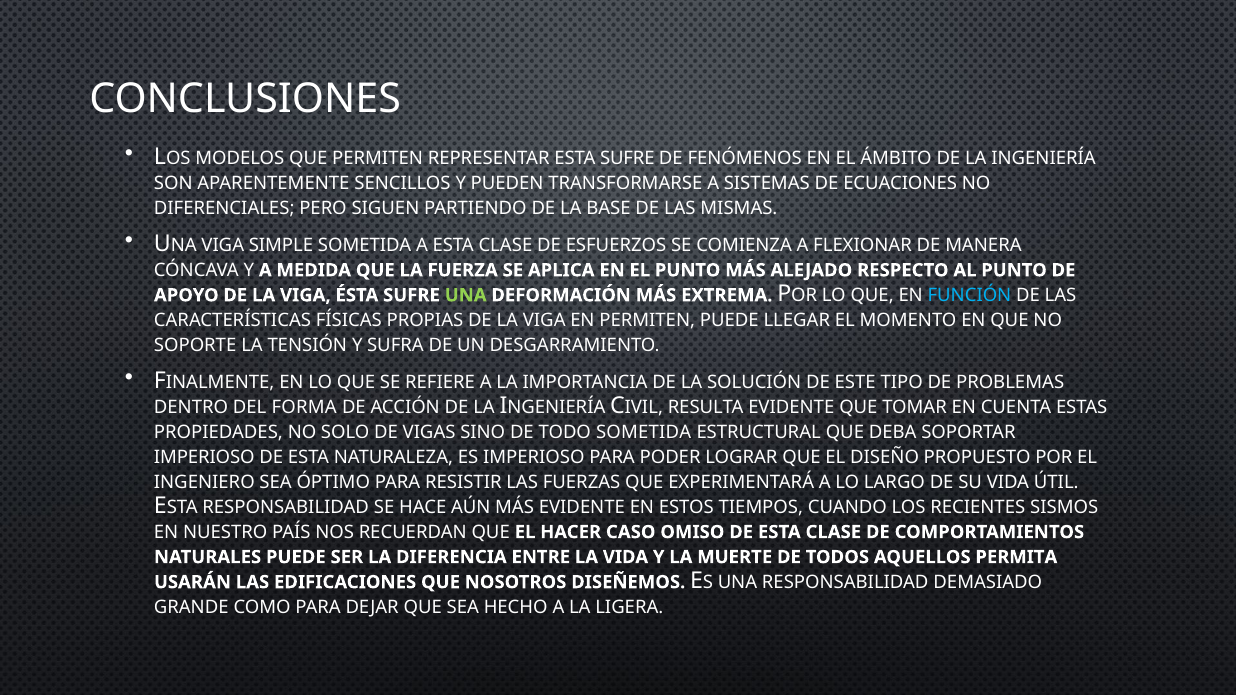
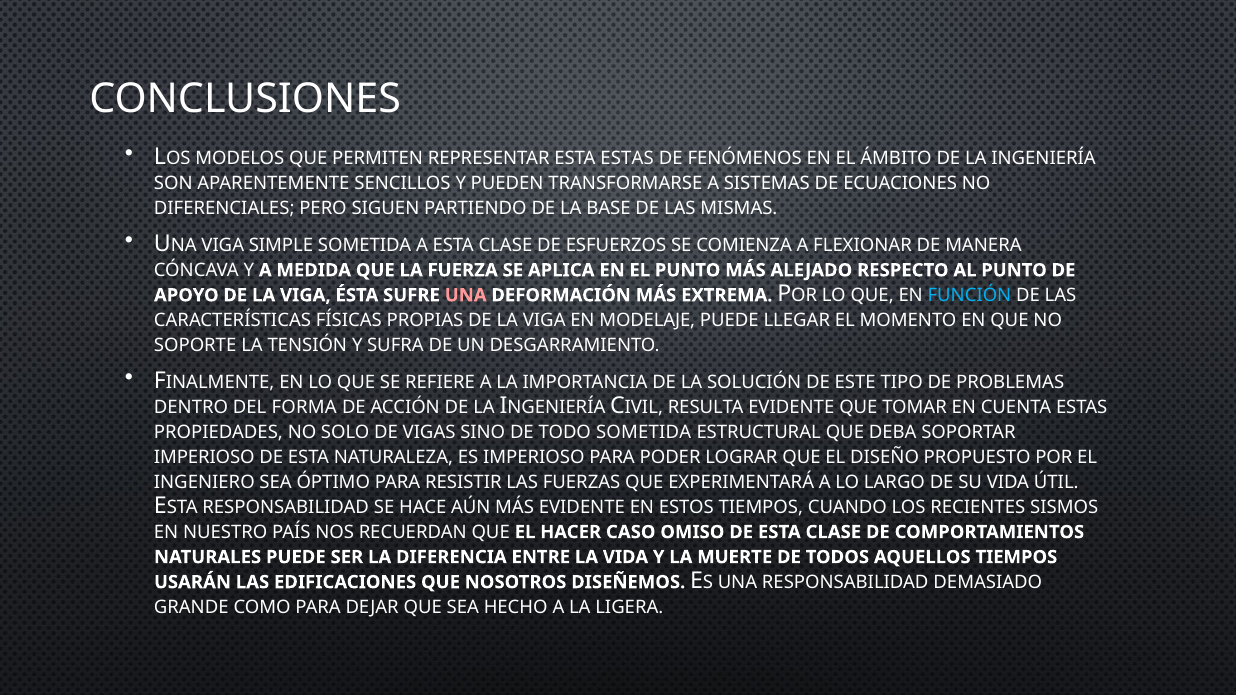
ESTA SUFRE: SUFRE -> ESTAS
UNA at (466, 295) colour: light green -> pink
EN PERMITEN: PERMITEN -> MODELAJE
AQUELLOS PERMITA: PERMITA -> TIEMPOS
